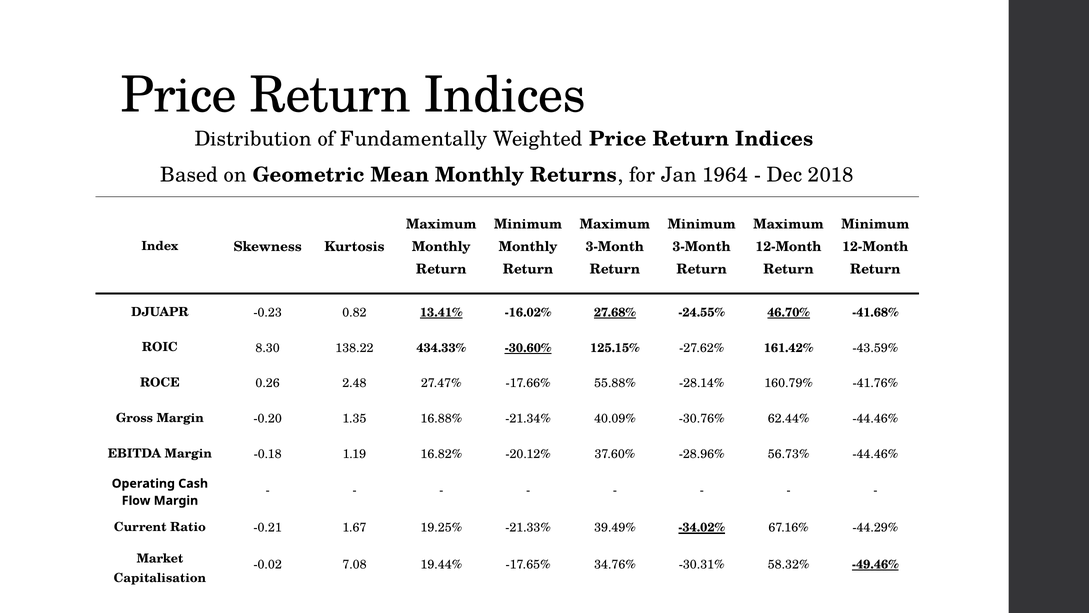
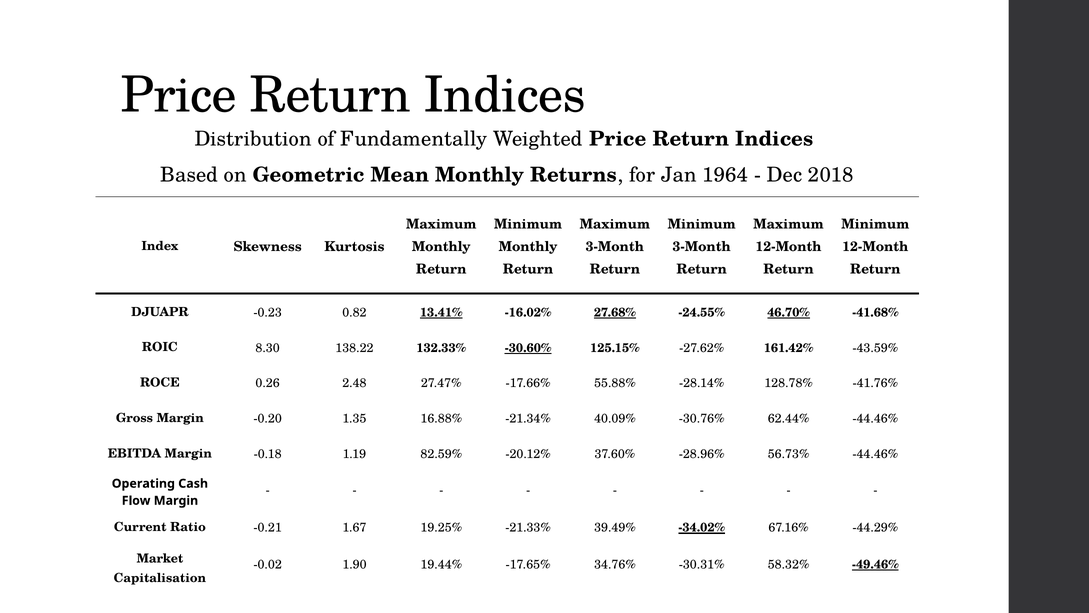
434.33%: 434.33% -> 132.33%
160.79%: 160.79% -> 128.78%
16.82%: 16.82% -> 82.59%
7.08: 7.08 -> 1.90
